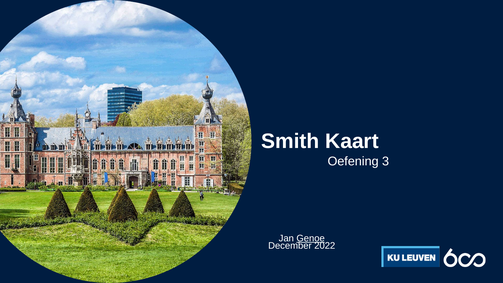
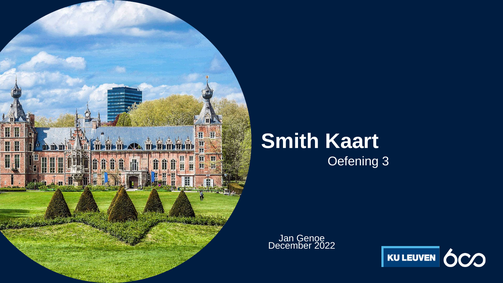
Genoe underline: present -> none
